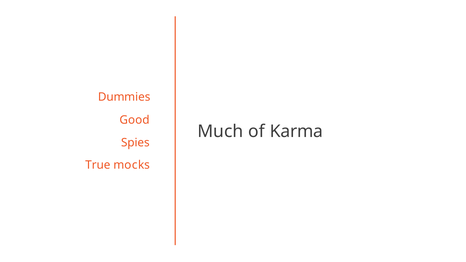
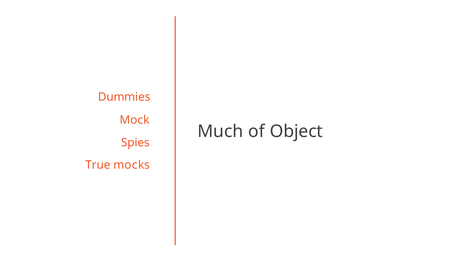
Good: Good -> Mock
Karma: Karma -> Object
